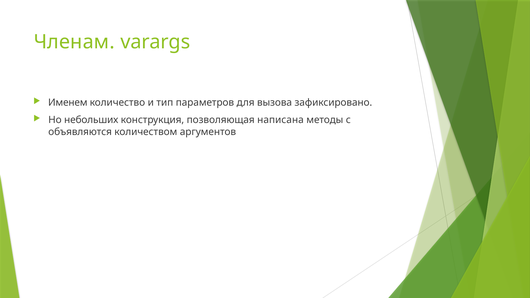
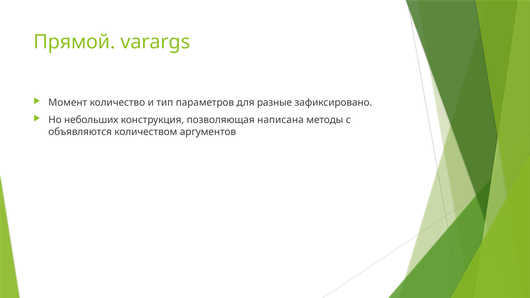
Членам: Членам -> Прямой
Именем: Именем -> Момент
вызова: вызова -> разные
